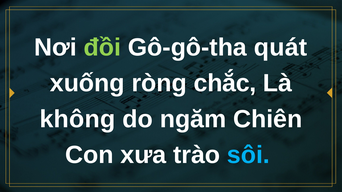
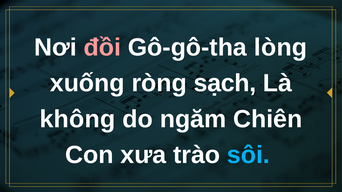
đồi colour: light green -> pink
quát: quát -> lòng
chắc: chắc -> sạch
